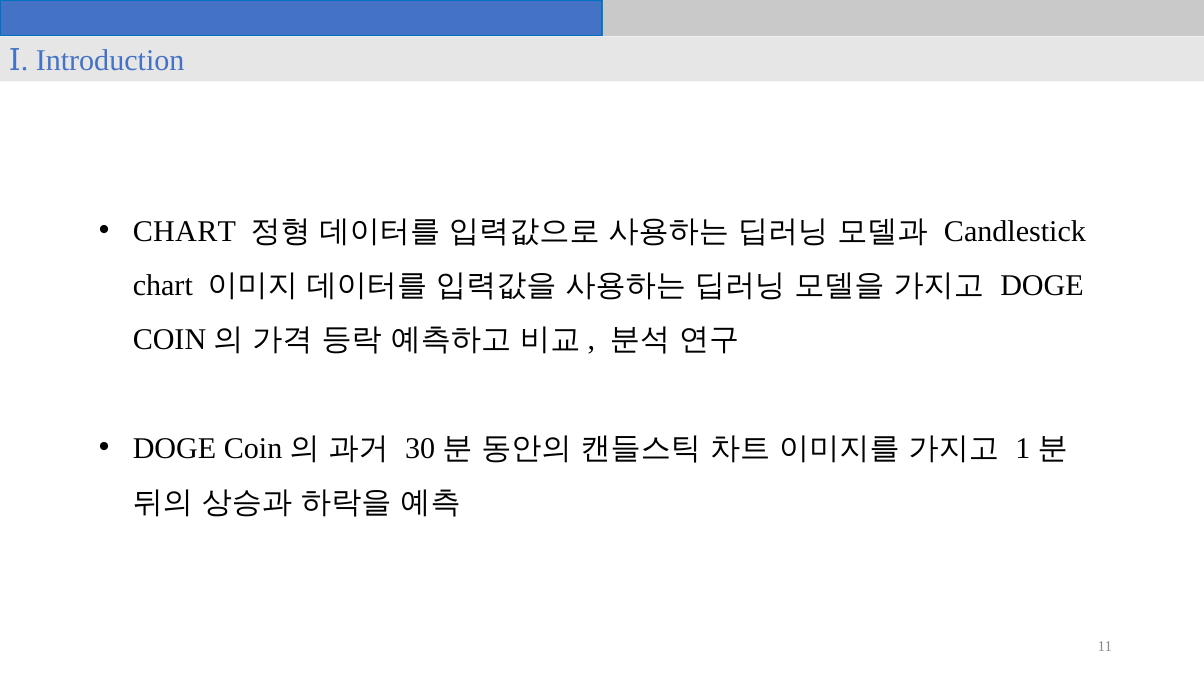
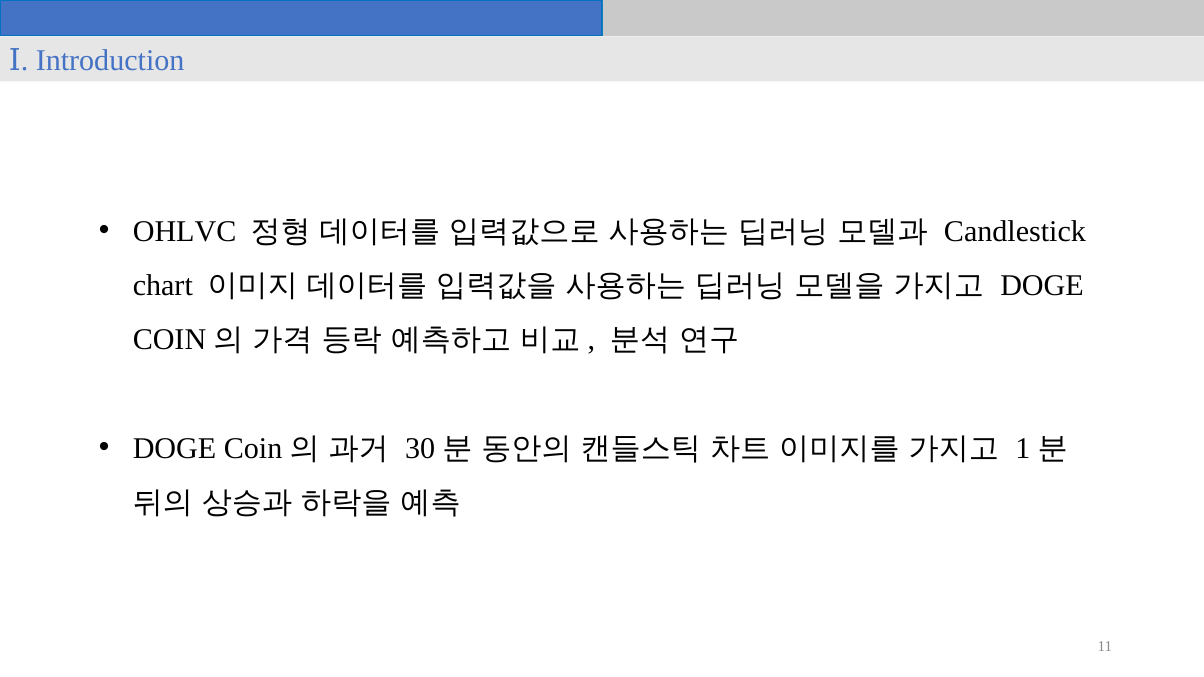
CHART at (184, 232): CHART -> OHLVC
